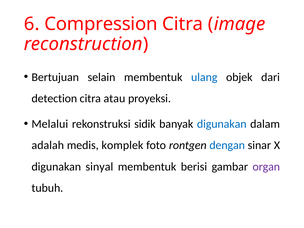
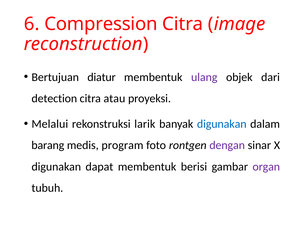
selain: selain -> diatur
ulang colour: blue -> purple
sidik: sidik -> larik
adalah: adalah -> barang
komplek: komplek -> program
dengan colour: blue -> purple
sinyal: sinyal -> dapat
